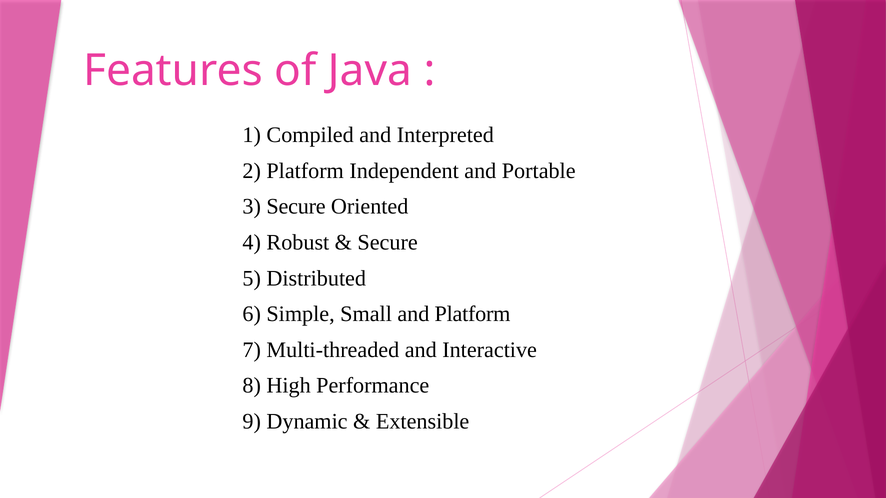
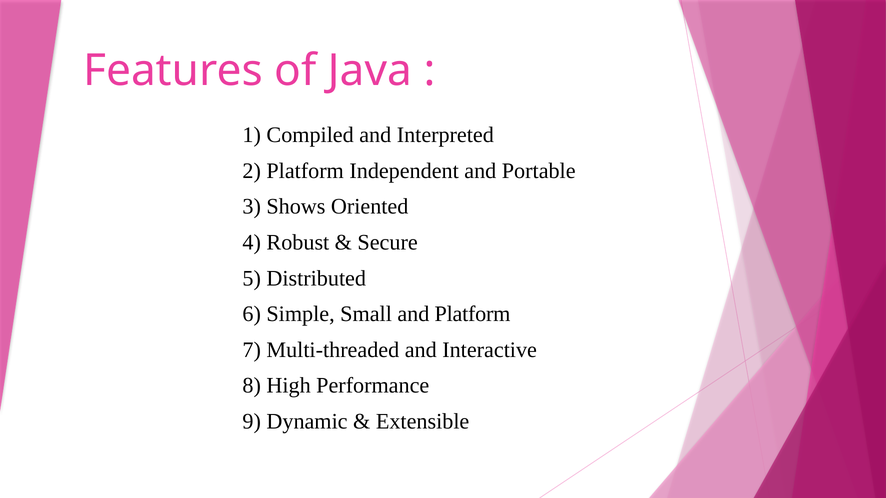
3 Secure: Secure -> Shows
